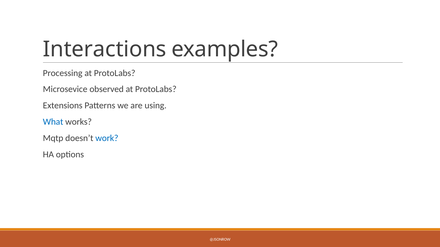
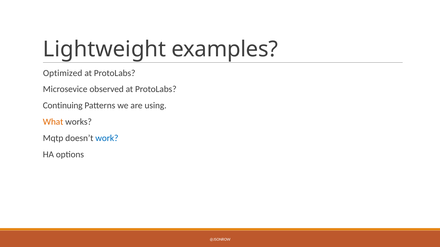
Interactions: Interactions -> Lightweight
Processing: Processing -> Optimized
Extensions: Extensions -> Continuing
What colour: blue -> orange
